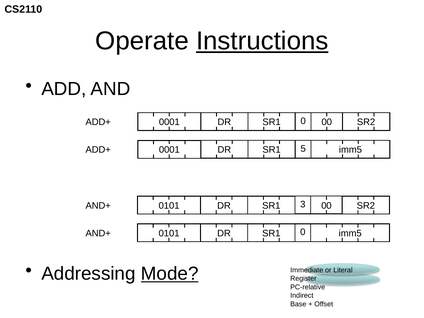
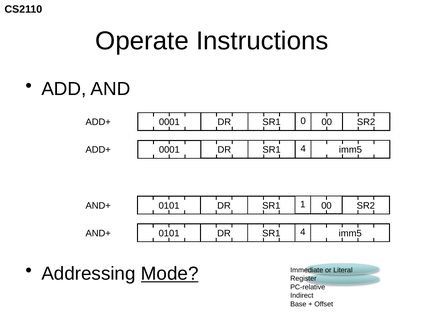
Instructions underline: present -> none
0001 DR SR1 5: 5 -> 4
3: 3 -> 1
0101 DR SR1 0: 0 -> 4
